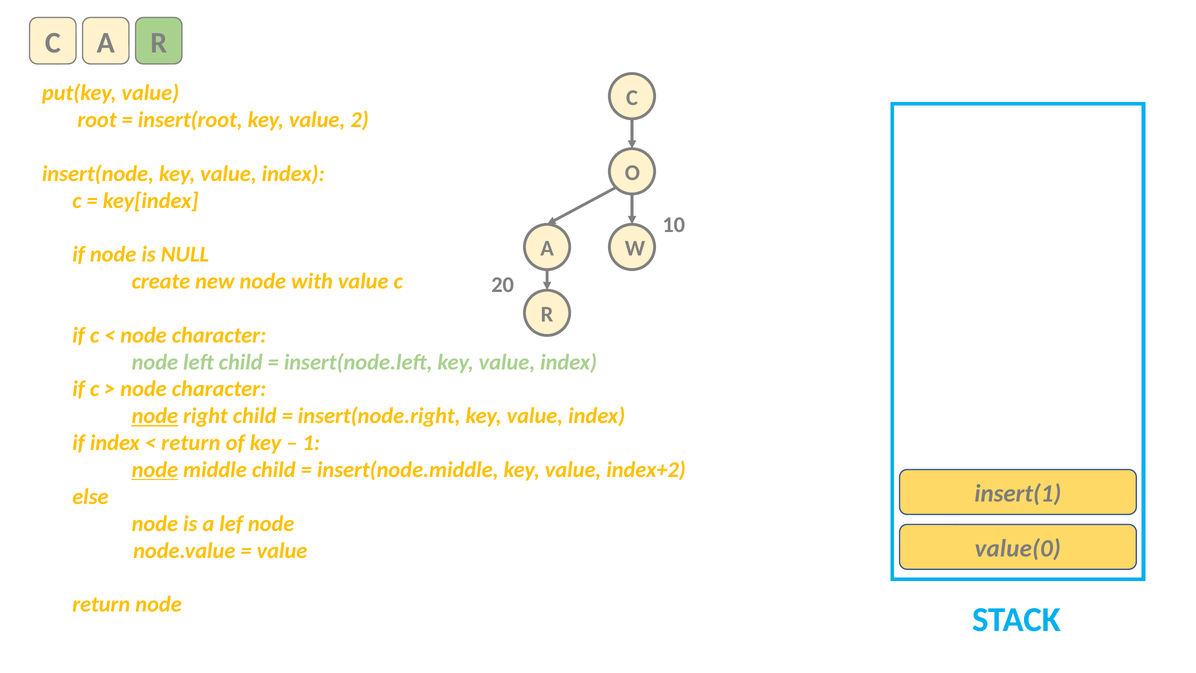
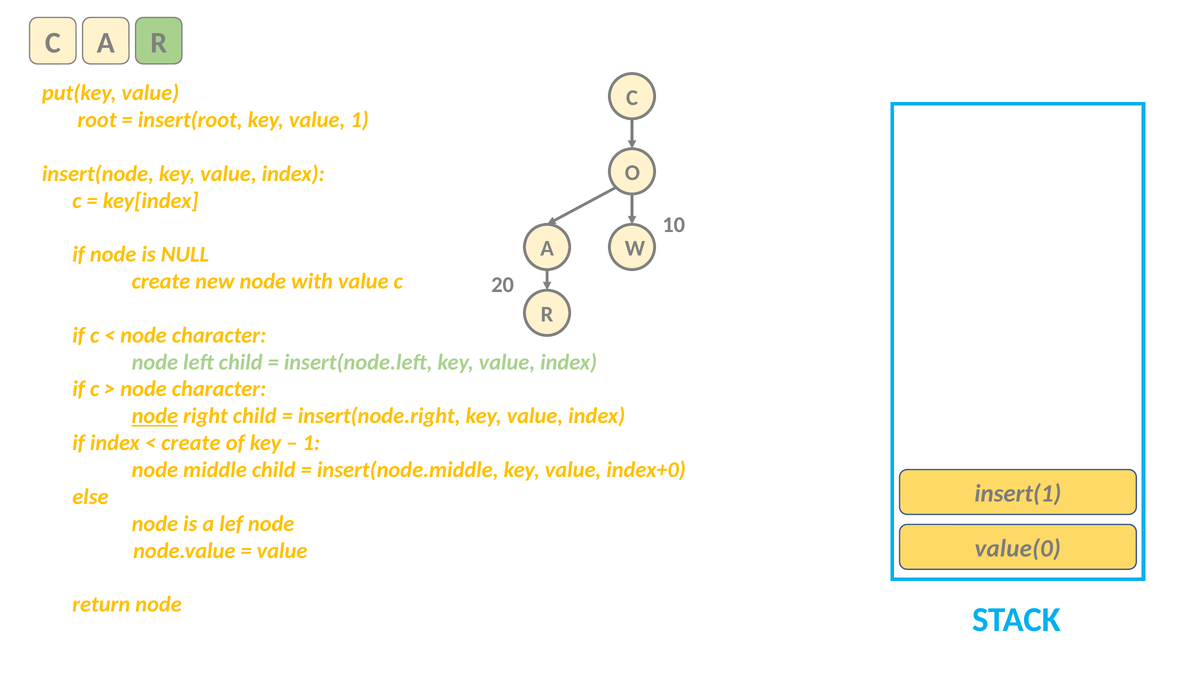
value 2: 2 -> 1
return at (191, 443): return -> create
node at (155, 470) underline: present -> none
index+2: index+2 -> index+0
